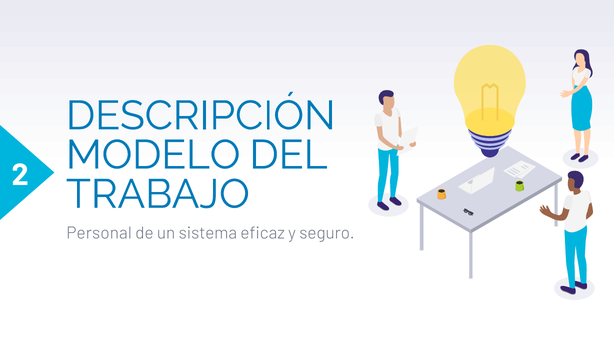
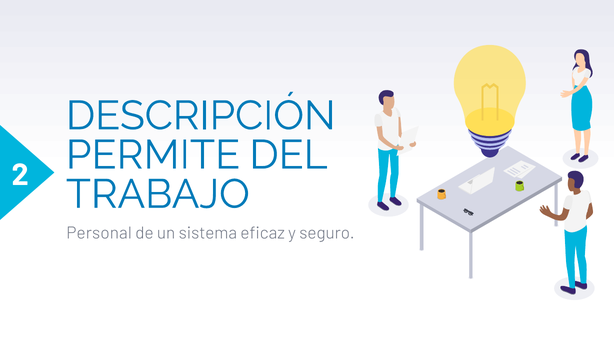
MODELO: MODELO -> PERMITE
